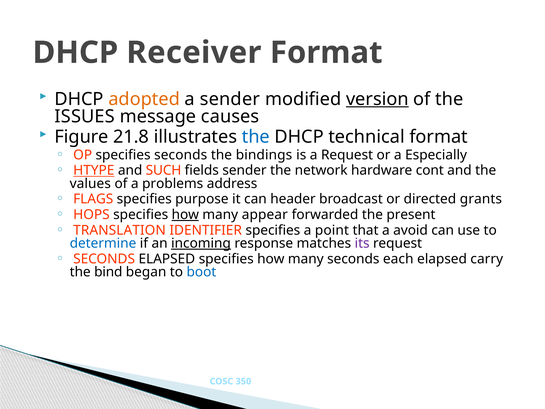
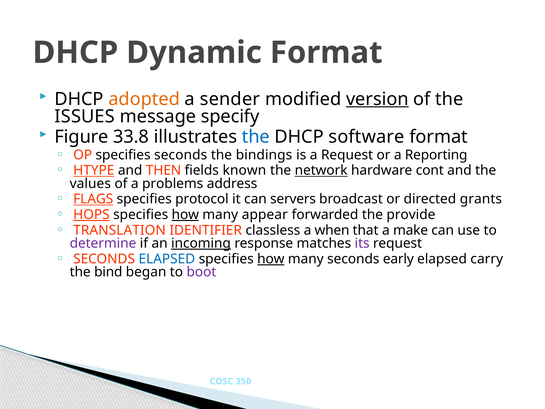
Receiver: Receiver -> Dynamic
causes: causes -> specify
21.8: 21.8 -> 33.8
technical: technical -> software
Especially: Especially -> Reporting
SUCH: SUCH -> THEN
fields sender: sender -> known
network underline: none -> present
FLAGS underline: none -> present
purpose: purpose -> protocol
header: header -> servers
HOPS underline: none -> present
present: present -> provide
IDENTIFIER specifies: specifies -> classless
point: point -> when
avoid: avoid -> make
determine colour: blue -> purple
ELAPSED at (167, 259) colour: black -> blue
how at (271, 259) underline: none -> present
each: each -> early
boot colour: blue -> purple
